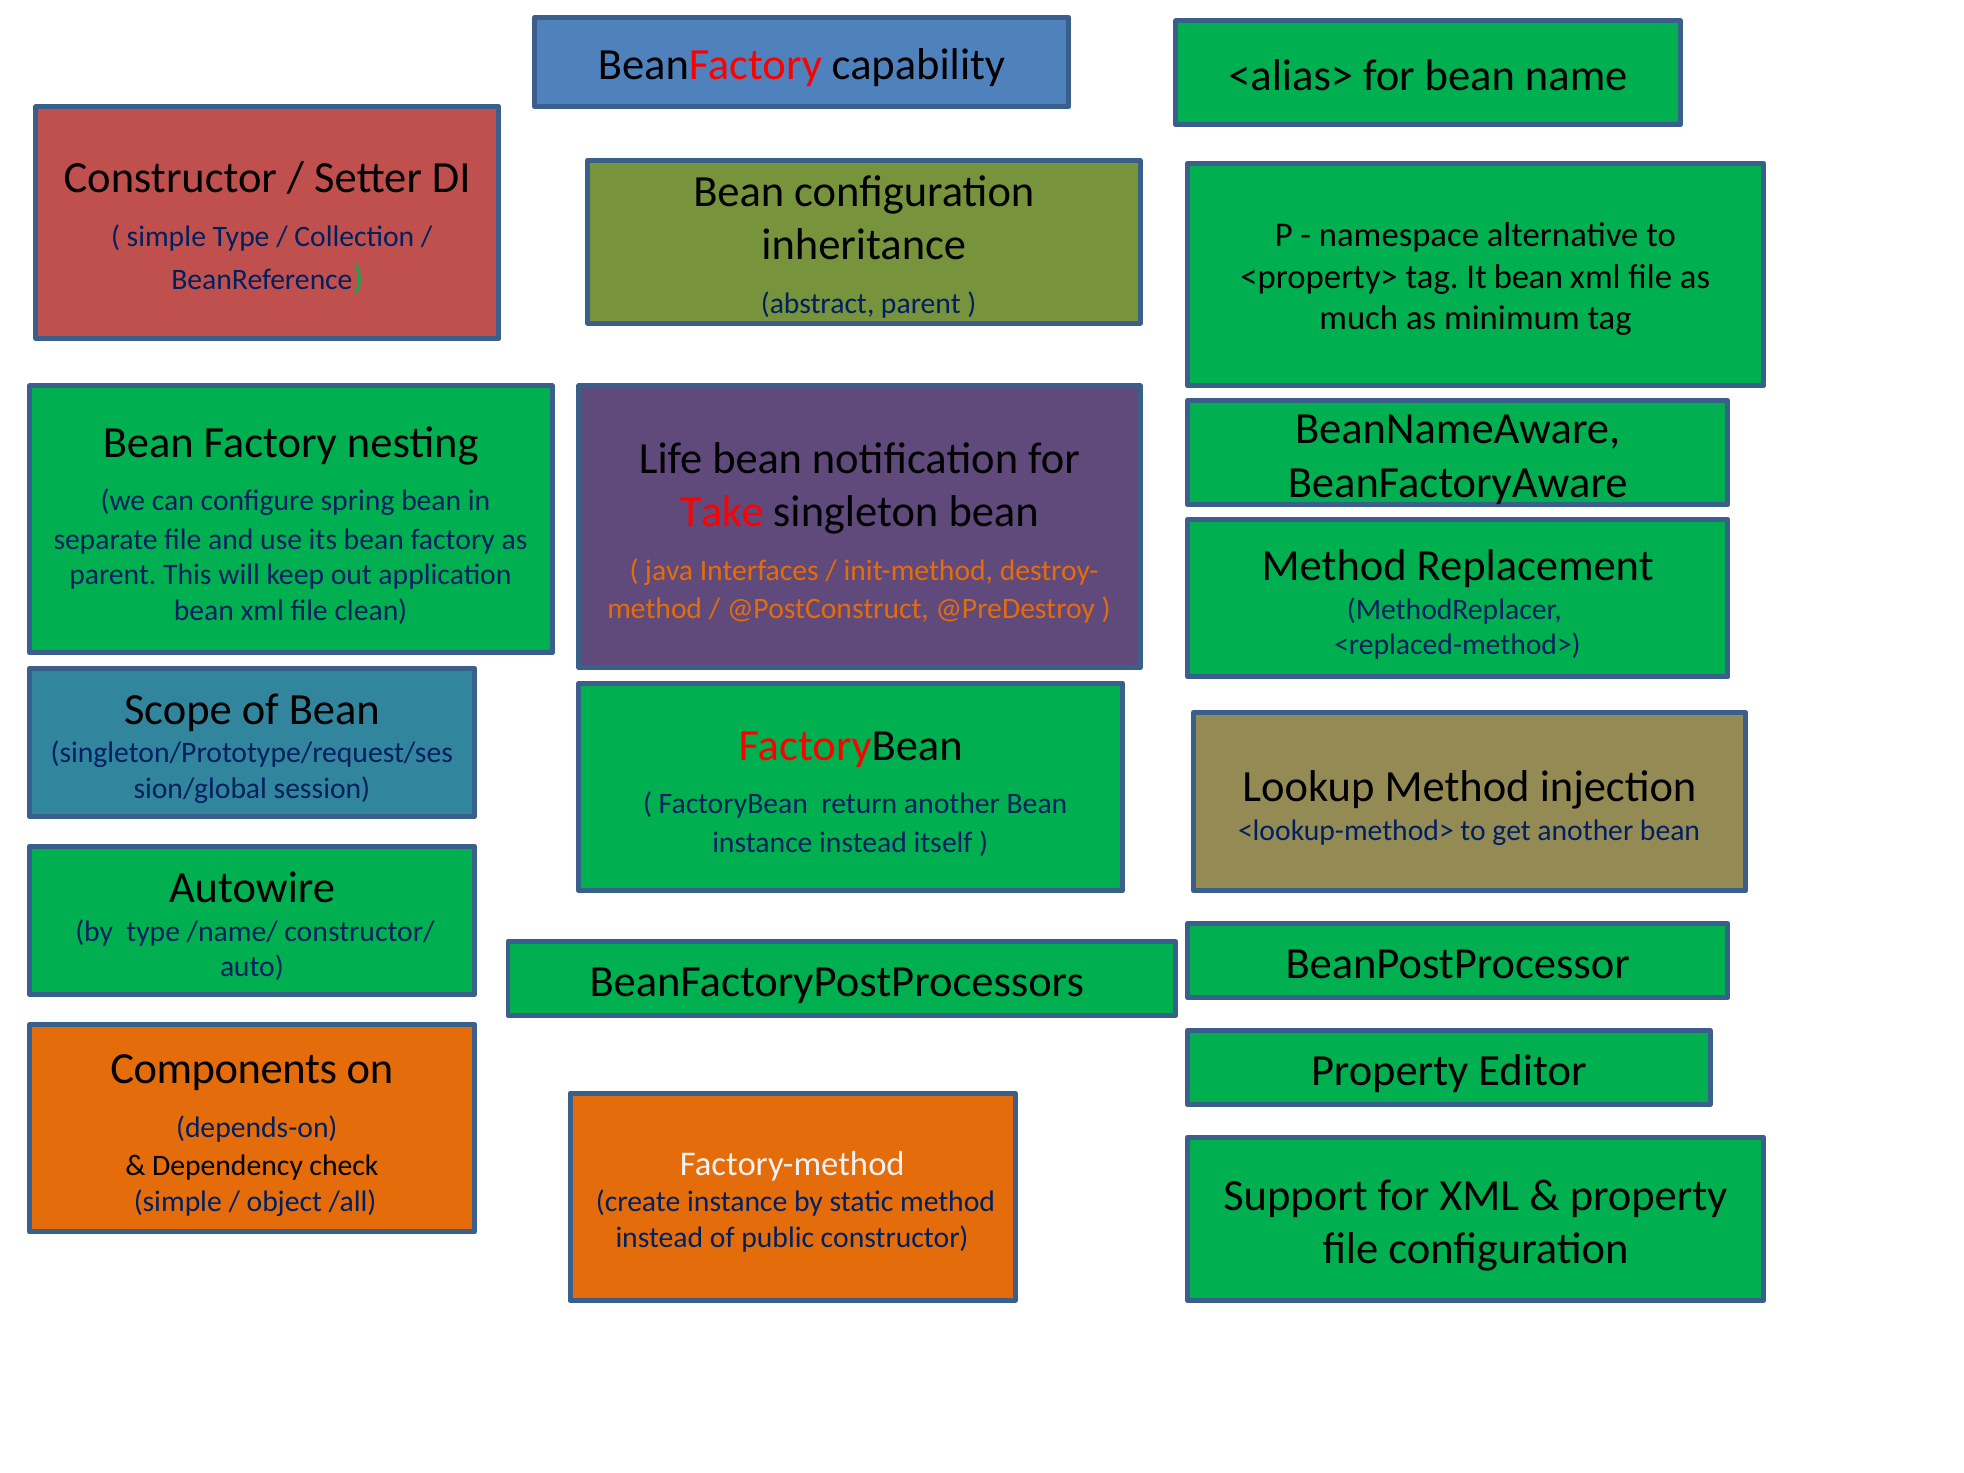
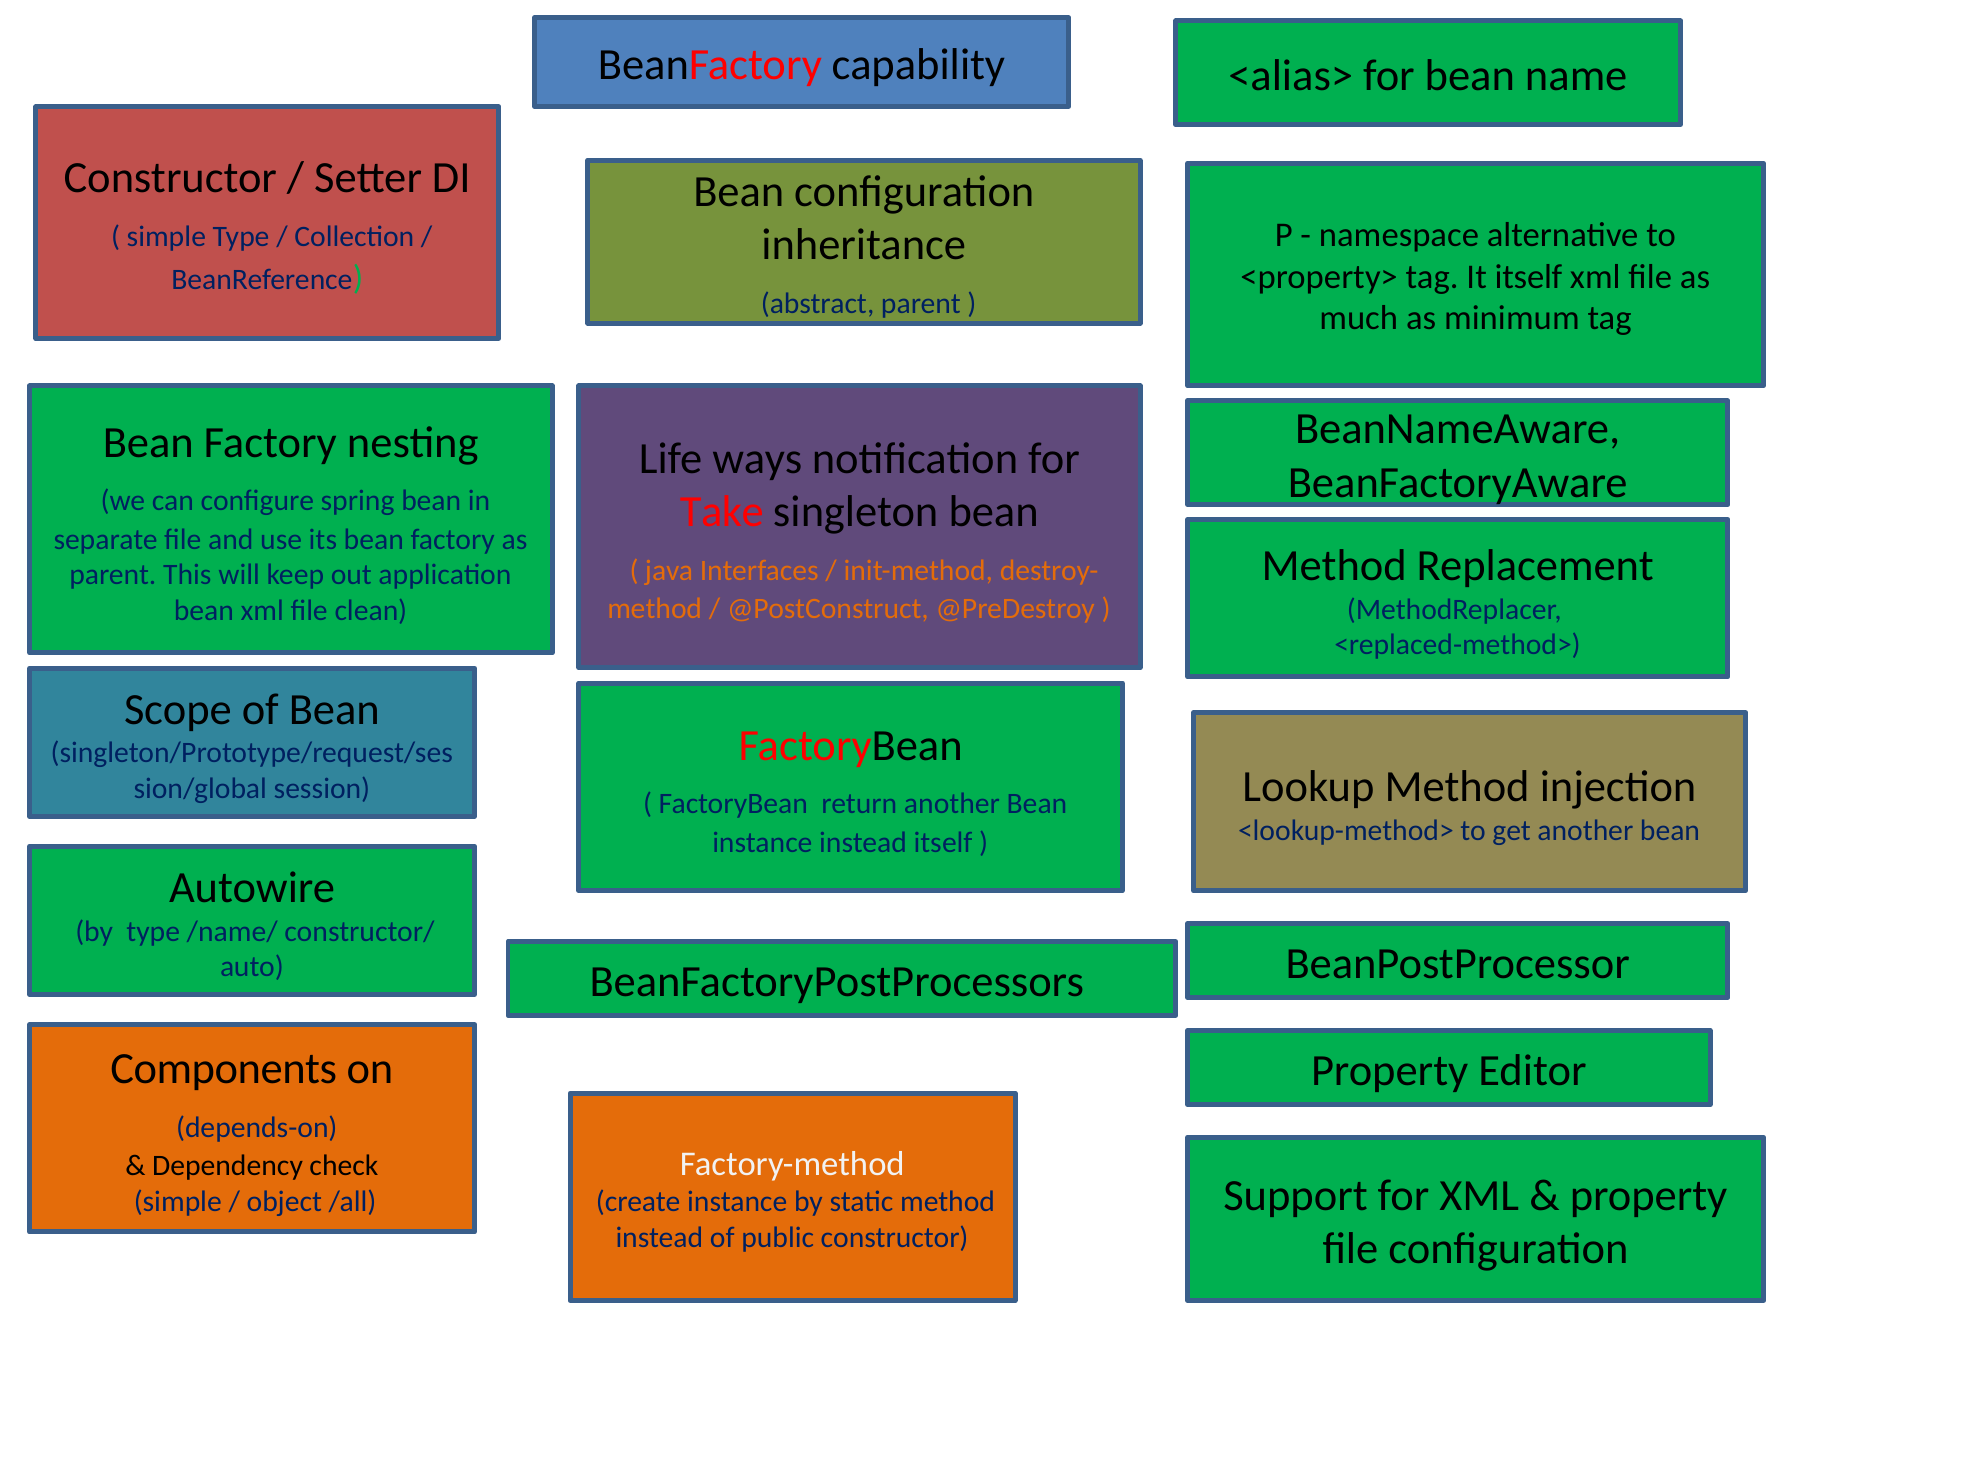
It bean: bean -> itself
Life bean: bean -> ways
